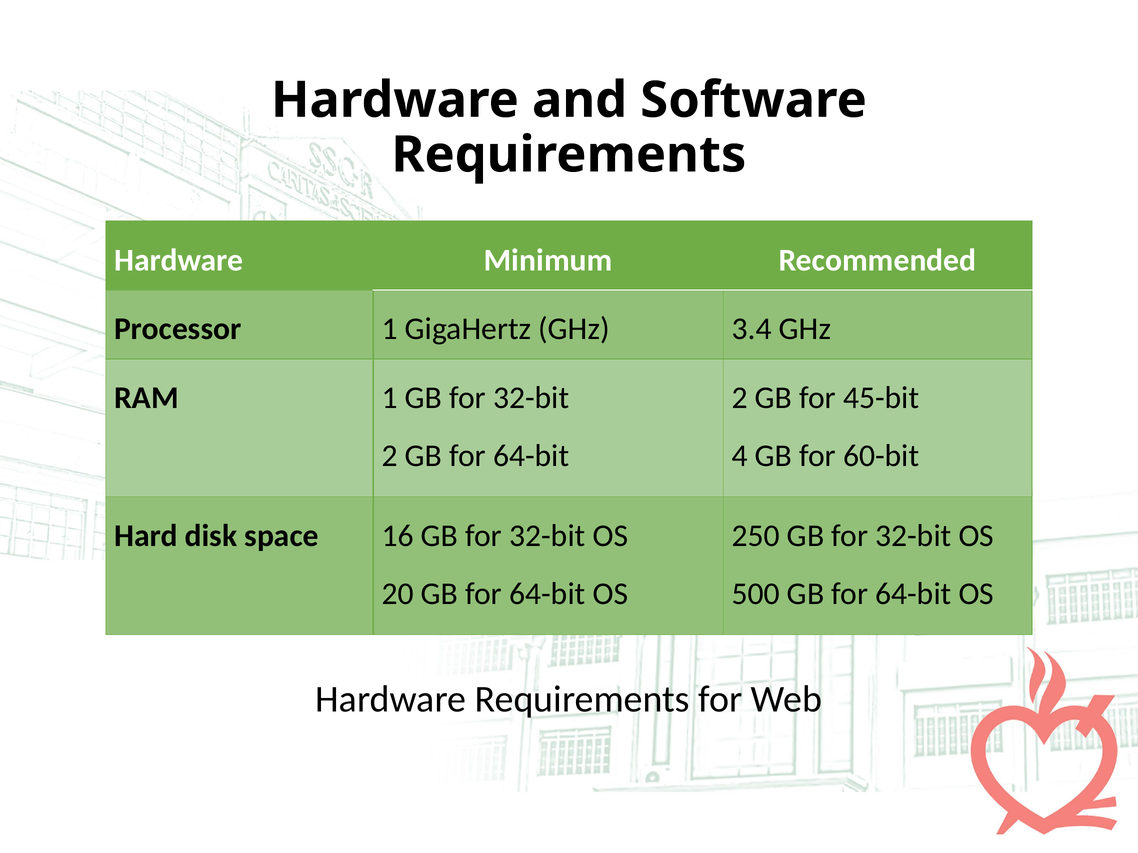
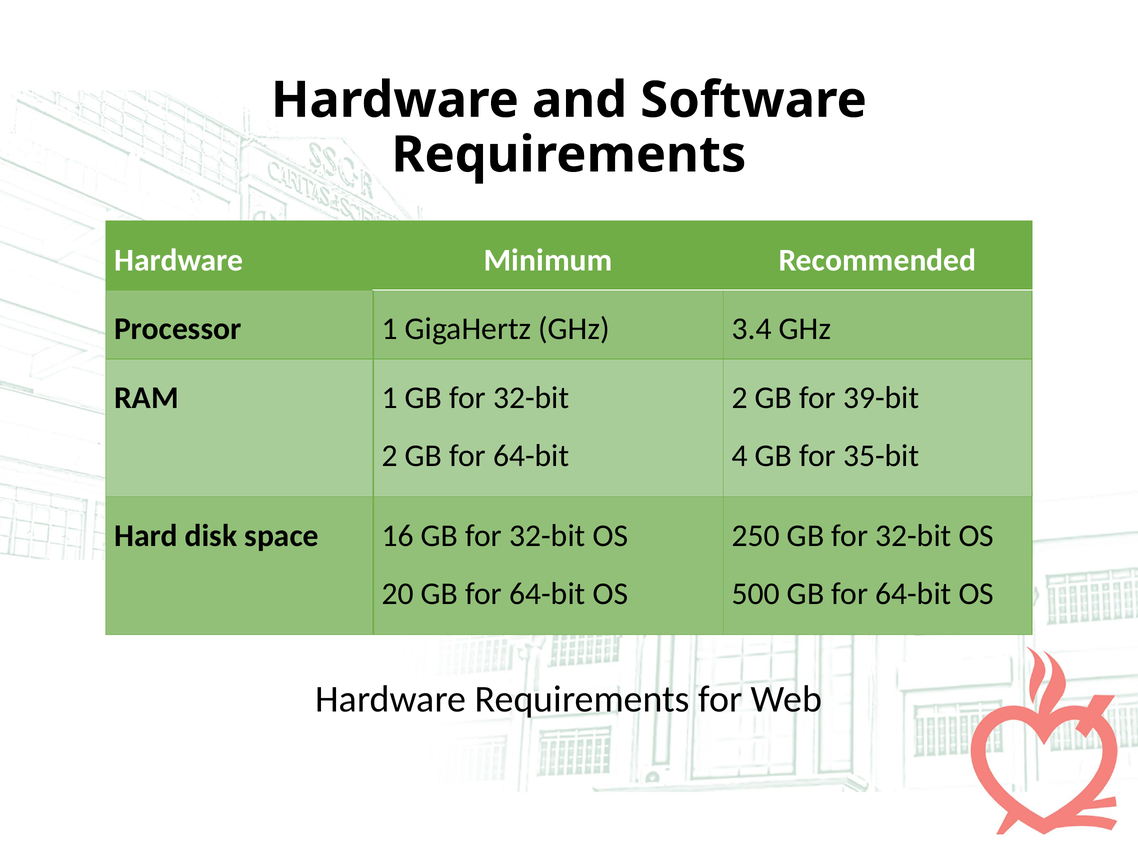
45-bit: 45-bit -> 39-bit
60-bit: 60-bit -> 35-bit
